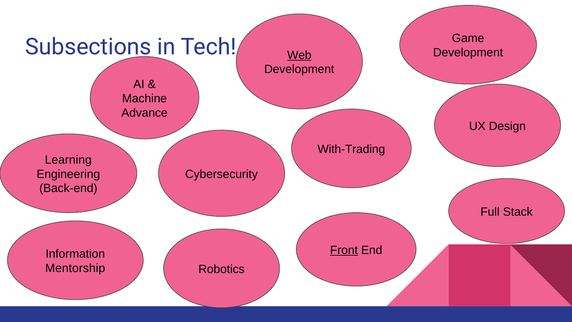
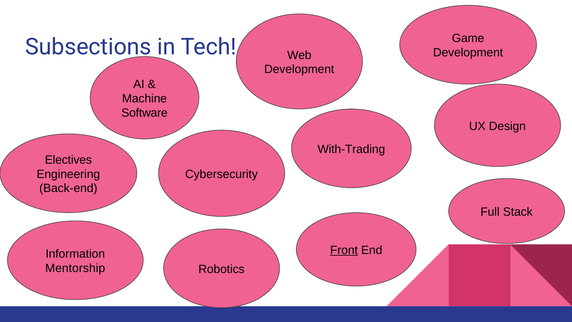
Web underline: present -> none
Advance: Advance -> Software
Learning: Learning -> Electives
